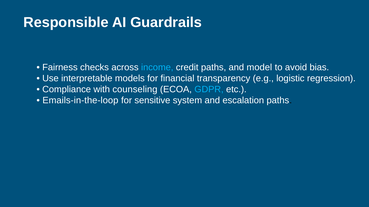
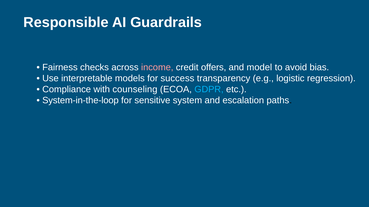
income colour: light blue -> pink
credit paths: paths -> offers
financial: financial -> success
Emails-in-the-loop: Emails-in-the-loop -> System-in-the-loop
